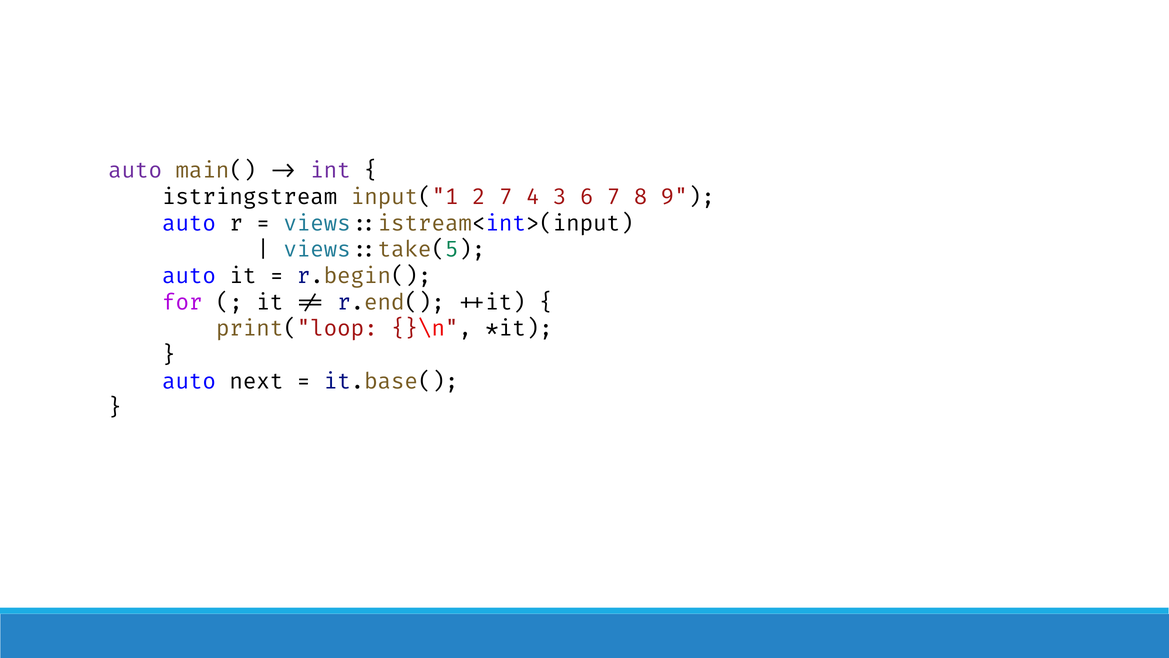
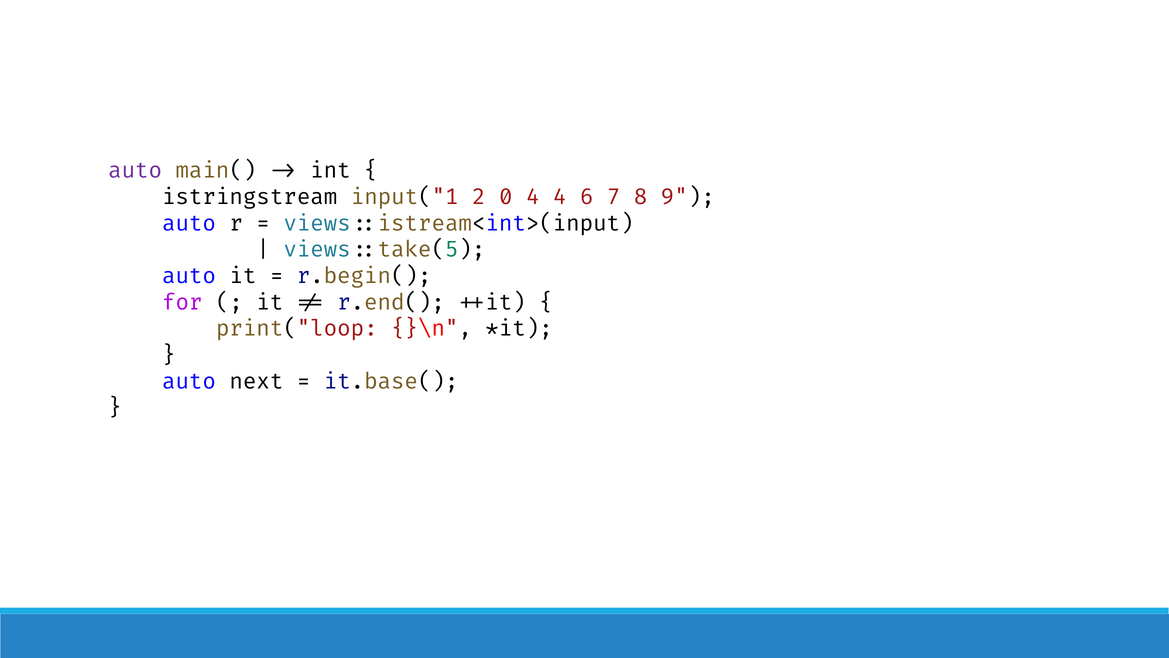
int colour: purple -> black
2 7: 7 -> 0
4 3: 3 -> 4
